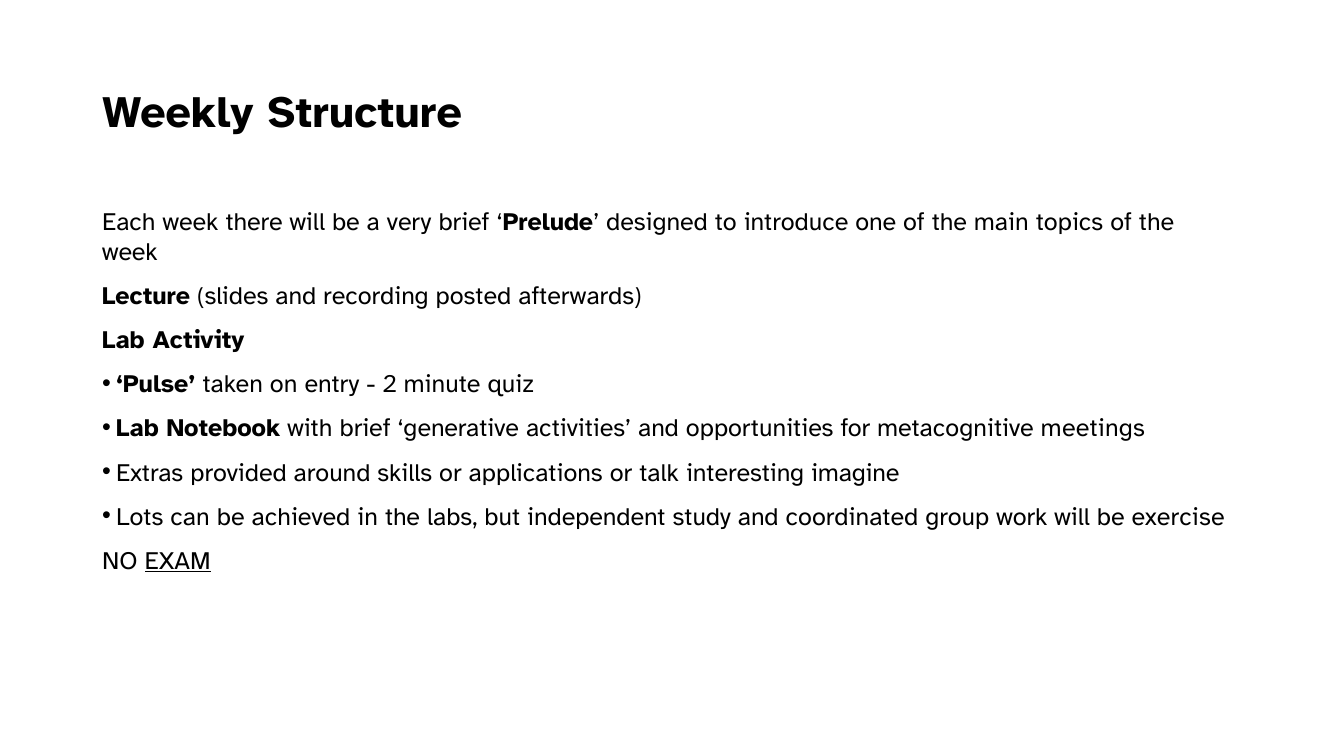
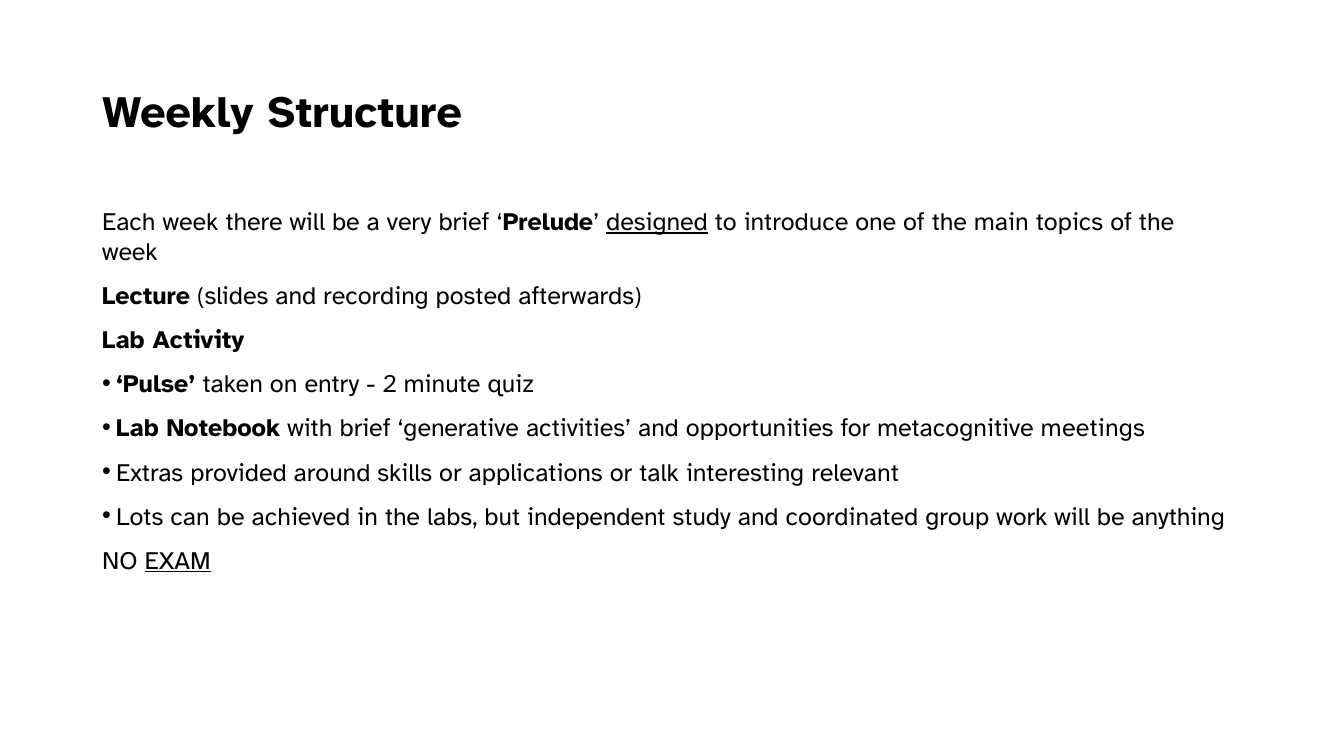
designed underline: none -> present
imagine: imagine -> relevant
exercise: exercise -> anything
